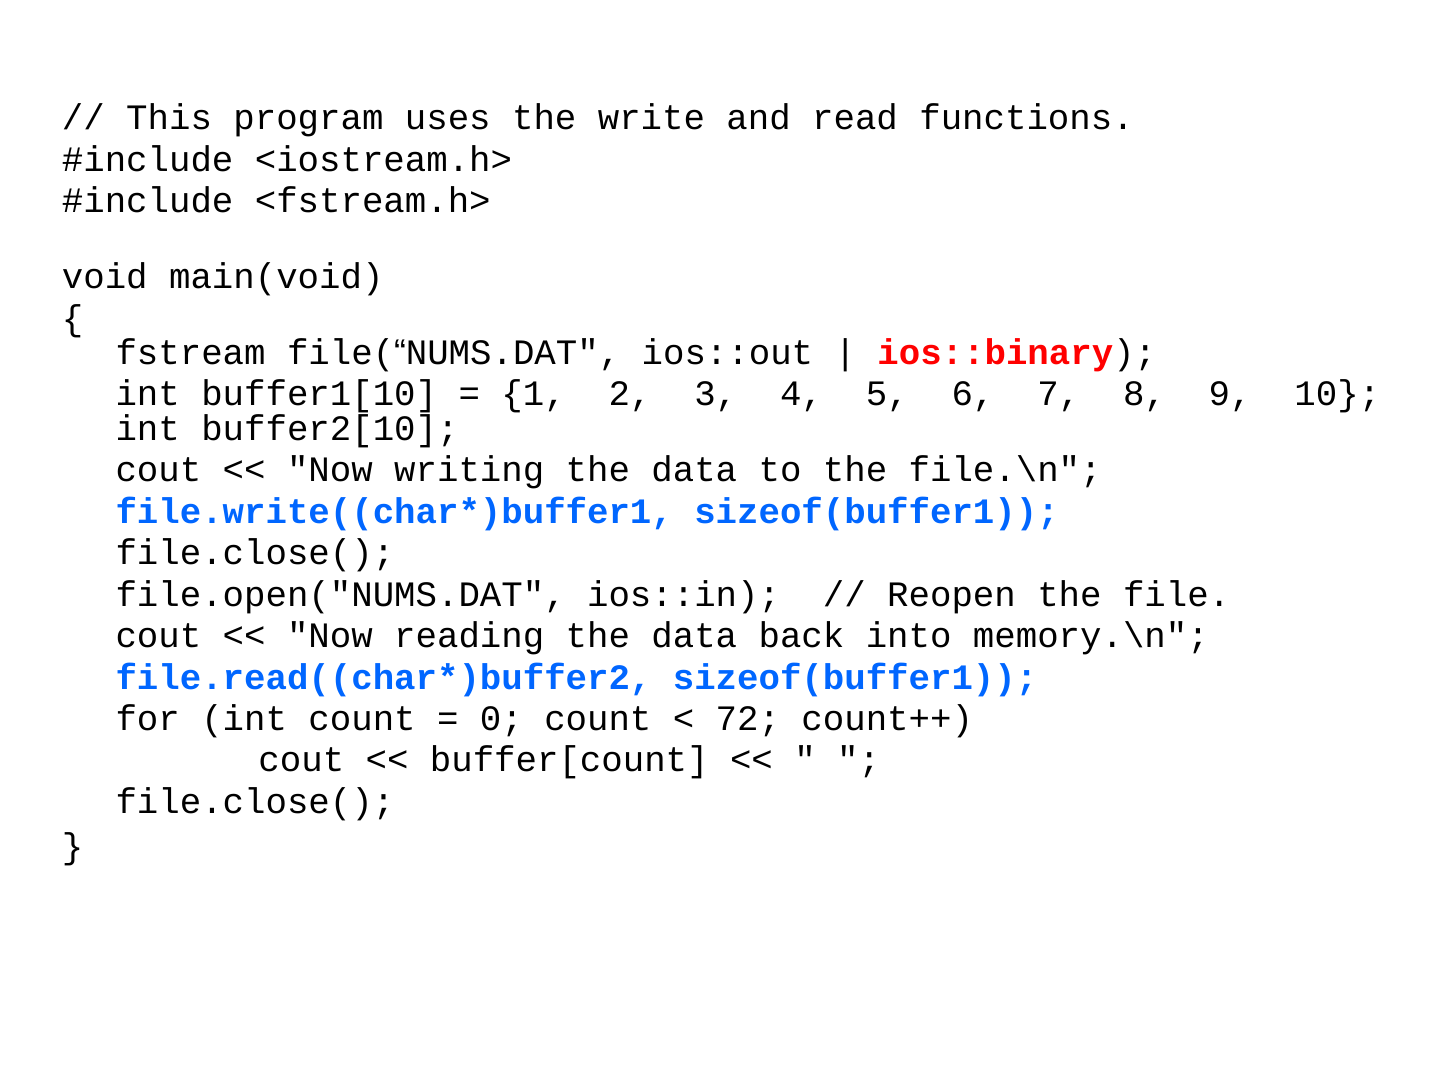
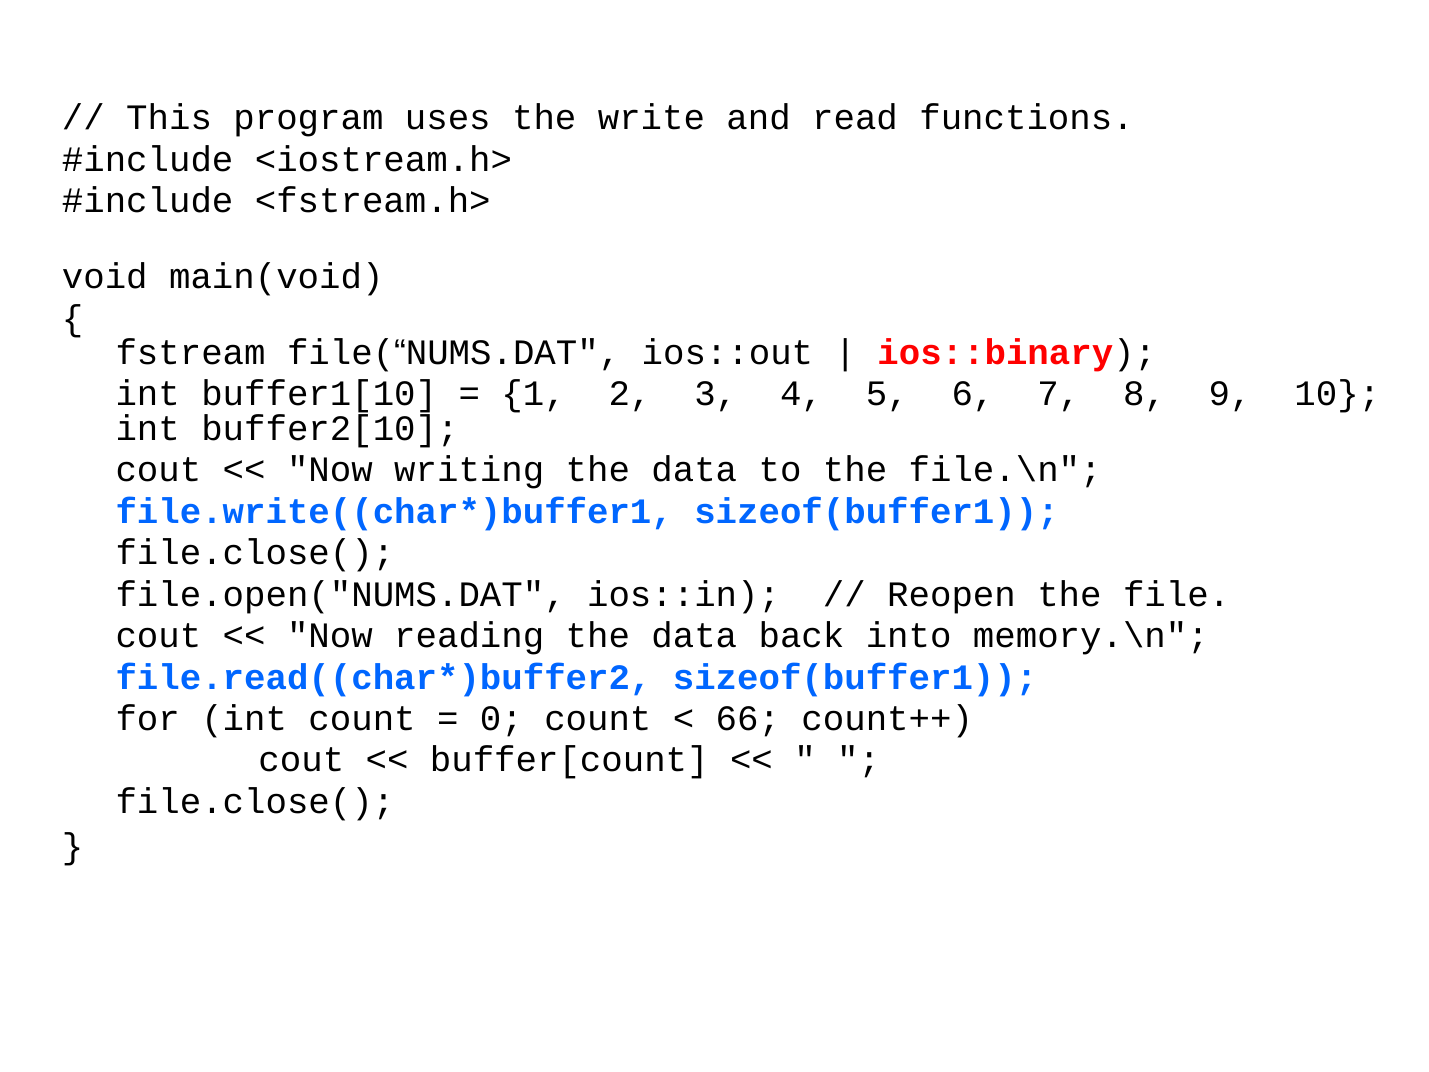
72: 72 -> 66
